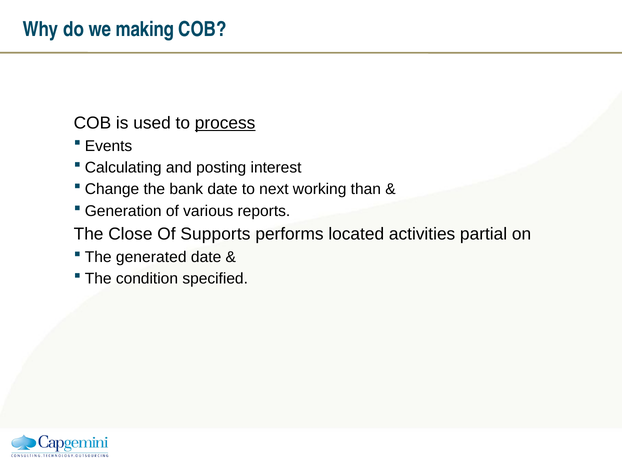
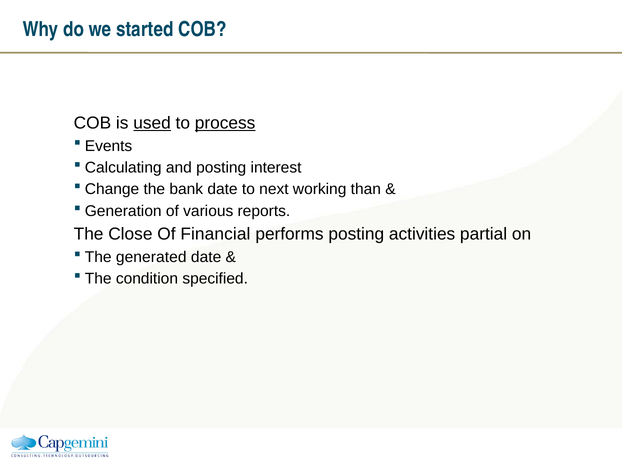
making: making -> started
used underline: none -> present
Supports: Supports -> Financial
performs located: located -> posting
